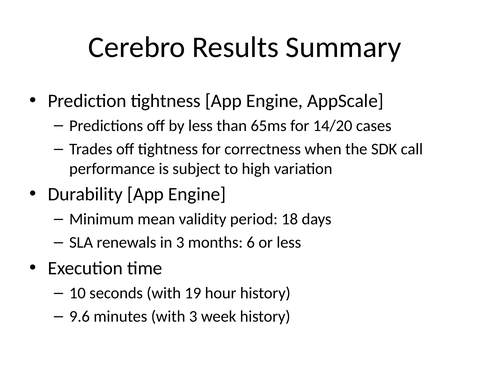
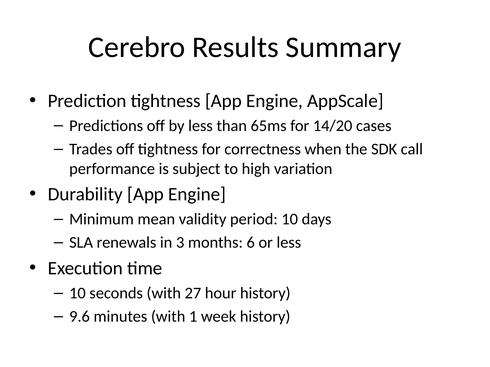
period 18: 18 -> 10
19: 19 -> 27
with 3: 3 -> 1
